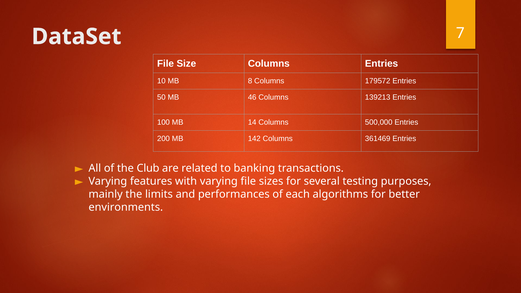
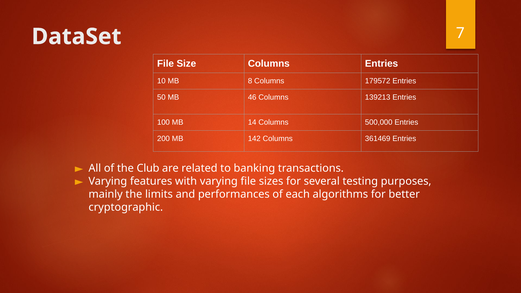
environments: environments -> cryptographic
